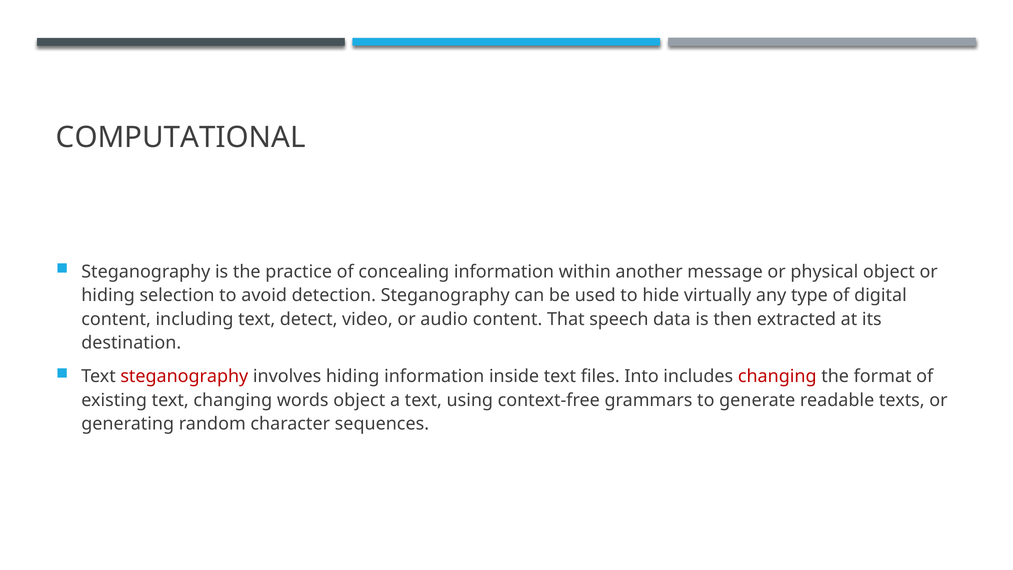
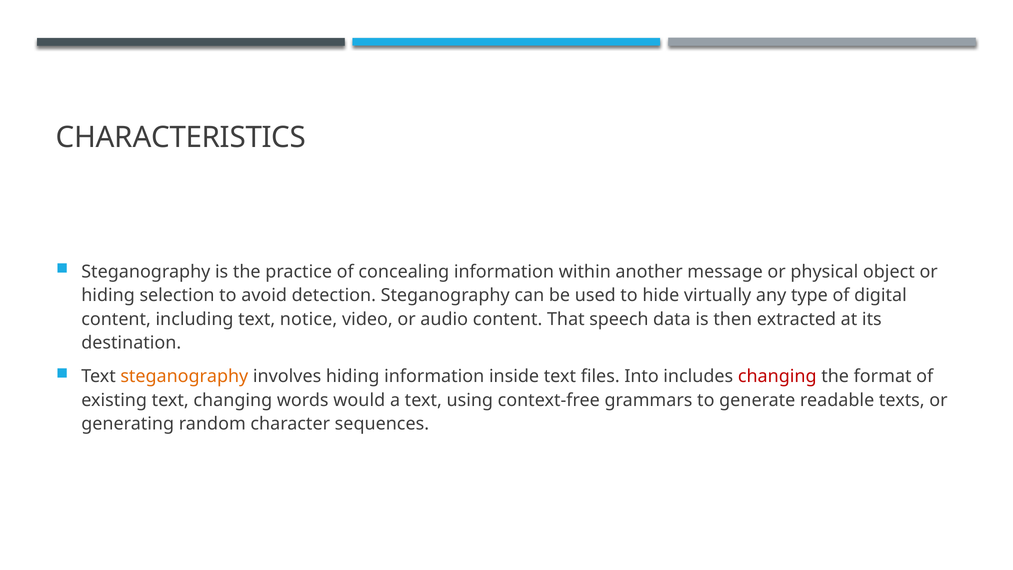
COMPUTATIONAL: COMPUTATIONAL -> CHARACTERISTICS
detect: detect -> notice
steganography at (184, 376) colour: red -> orange
words object: object -> would
